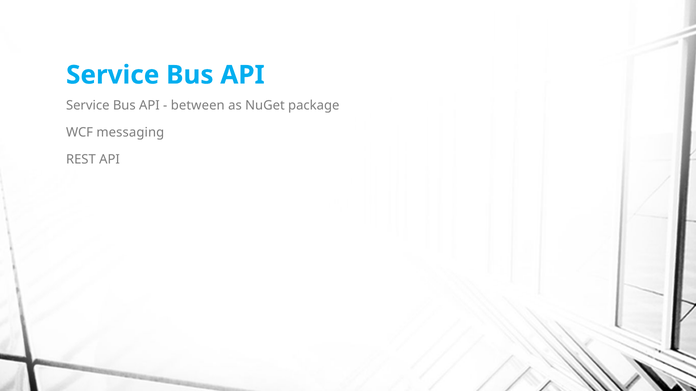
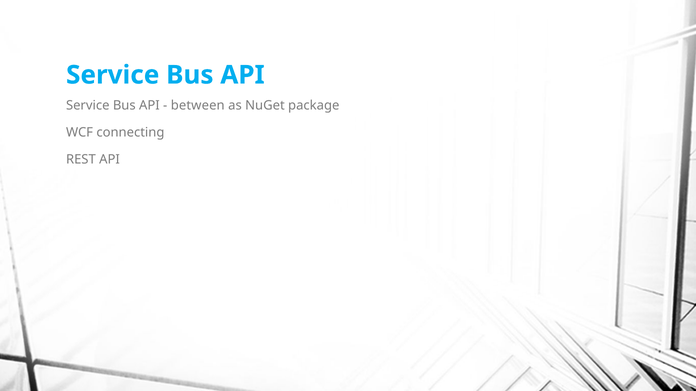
messaging: messaging -> connecting
